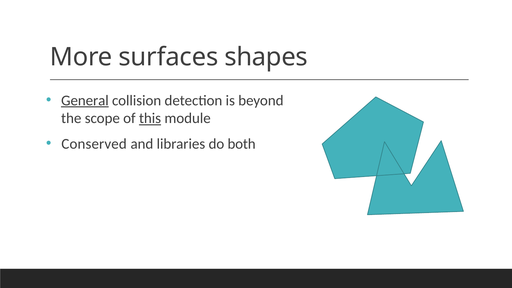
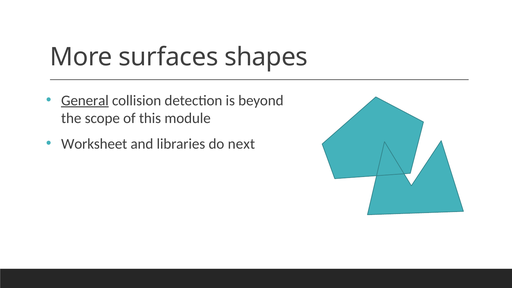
this underline: present -> none
Conserved: Conserved -> Worksheet
both: both -> next
